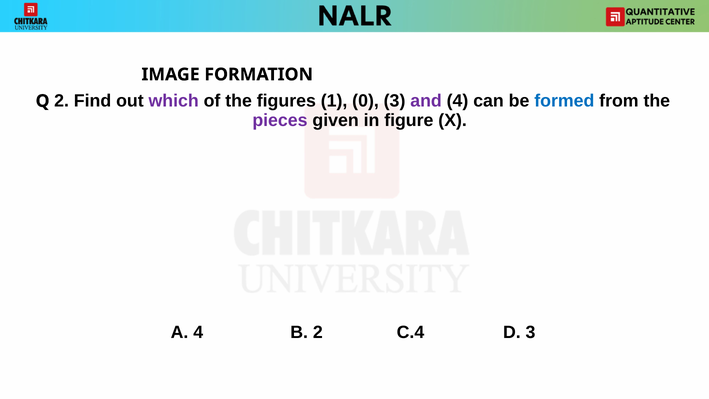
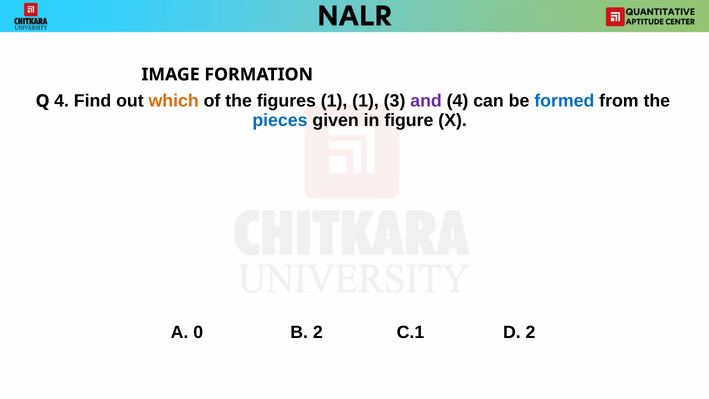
Q 2: 2 -> 4
which colour: purple -> orange
1 0: 0 -> 1
pieces colour: purple -> blue
A 4: 4 -> 0
C.4: C.4 -> C.1
D 3: 3 -> 2
